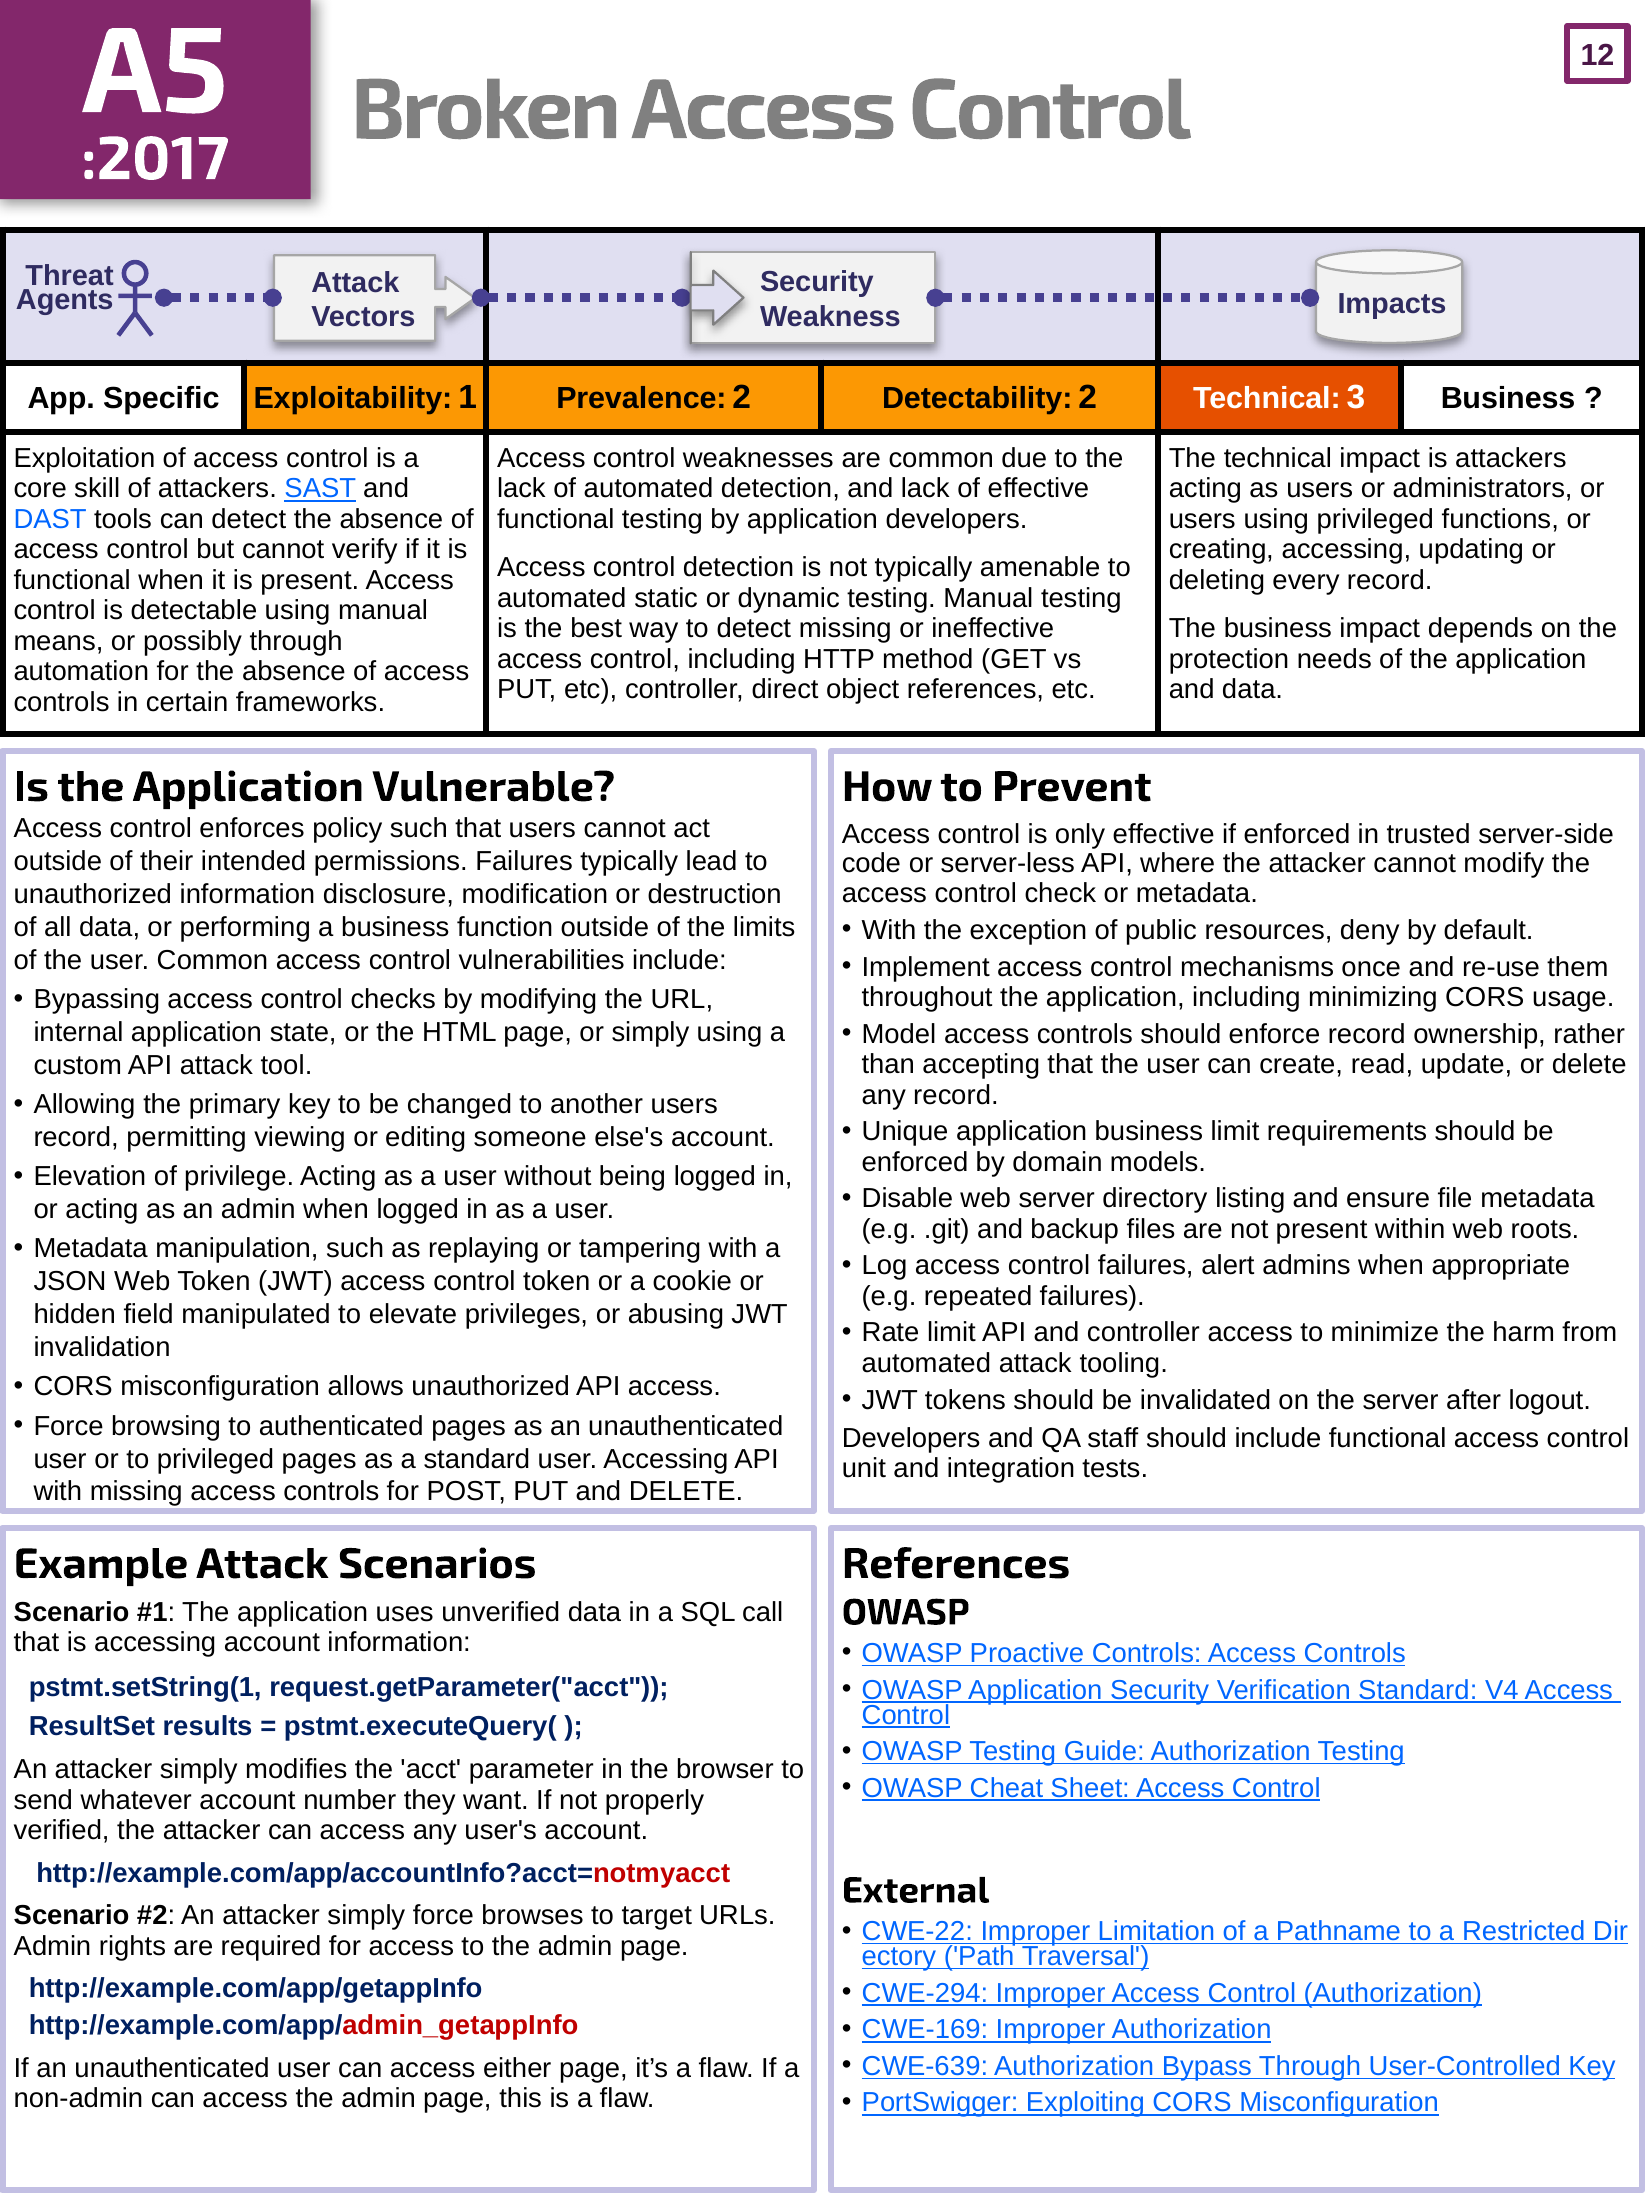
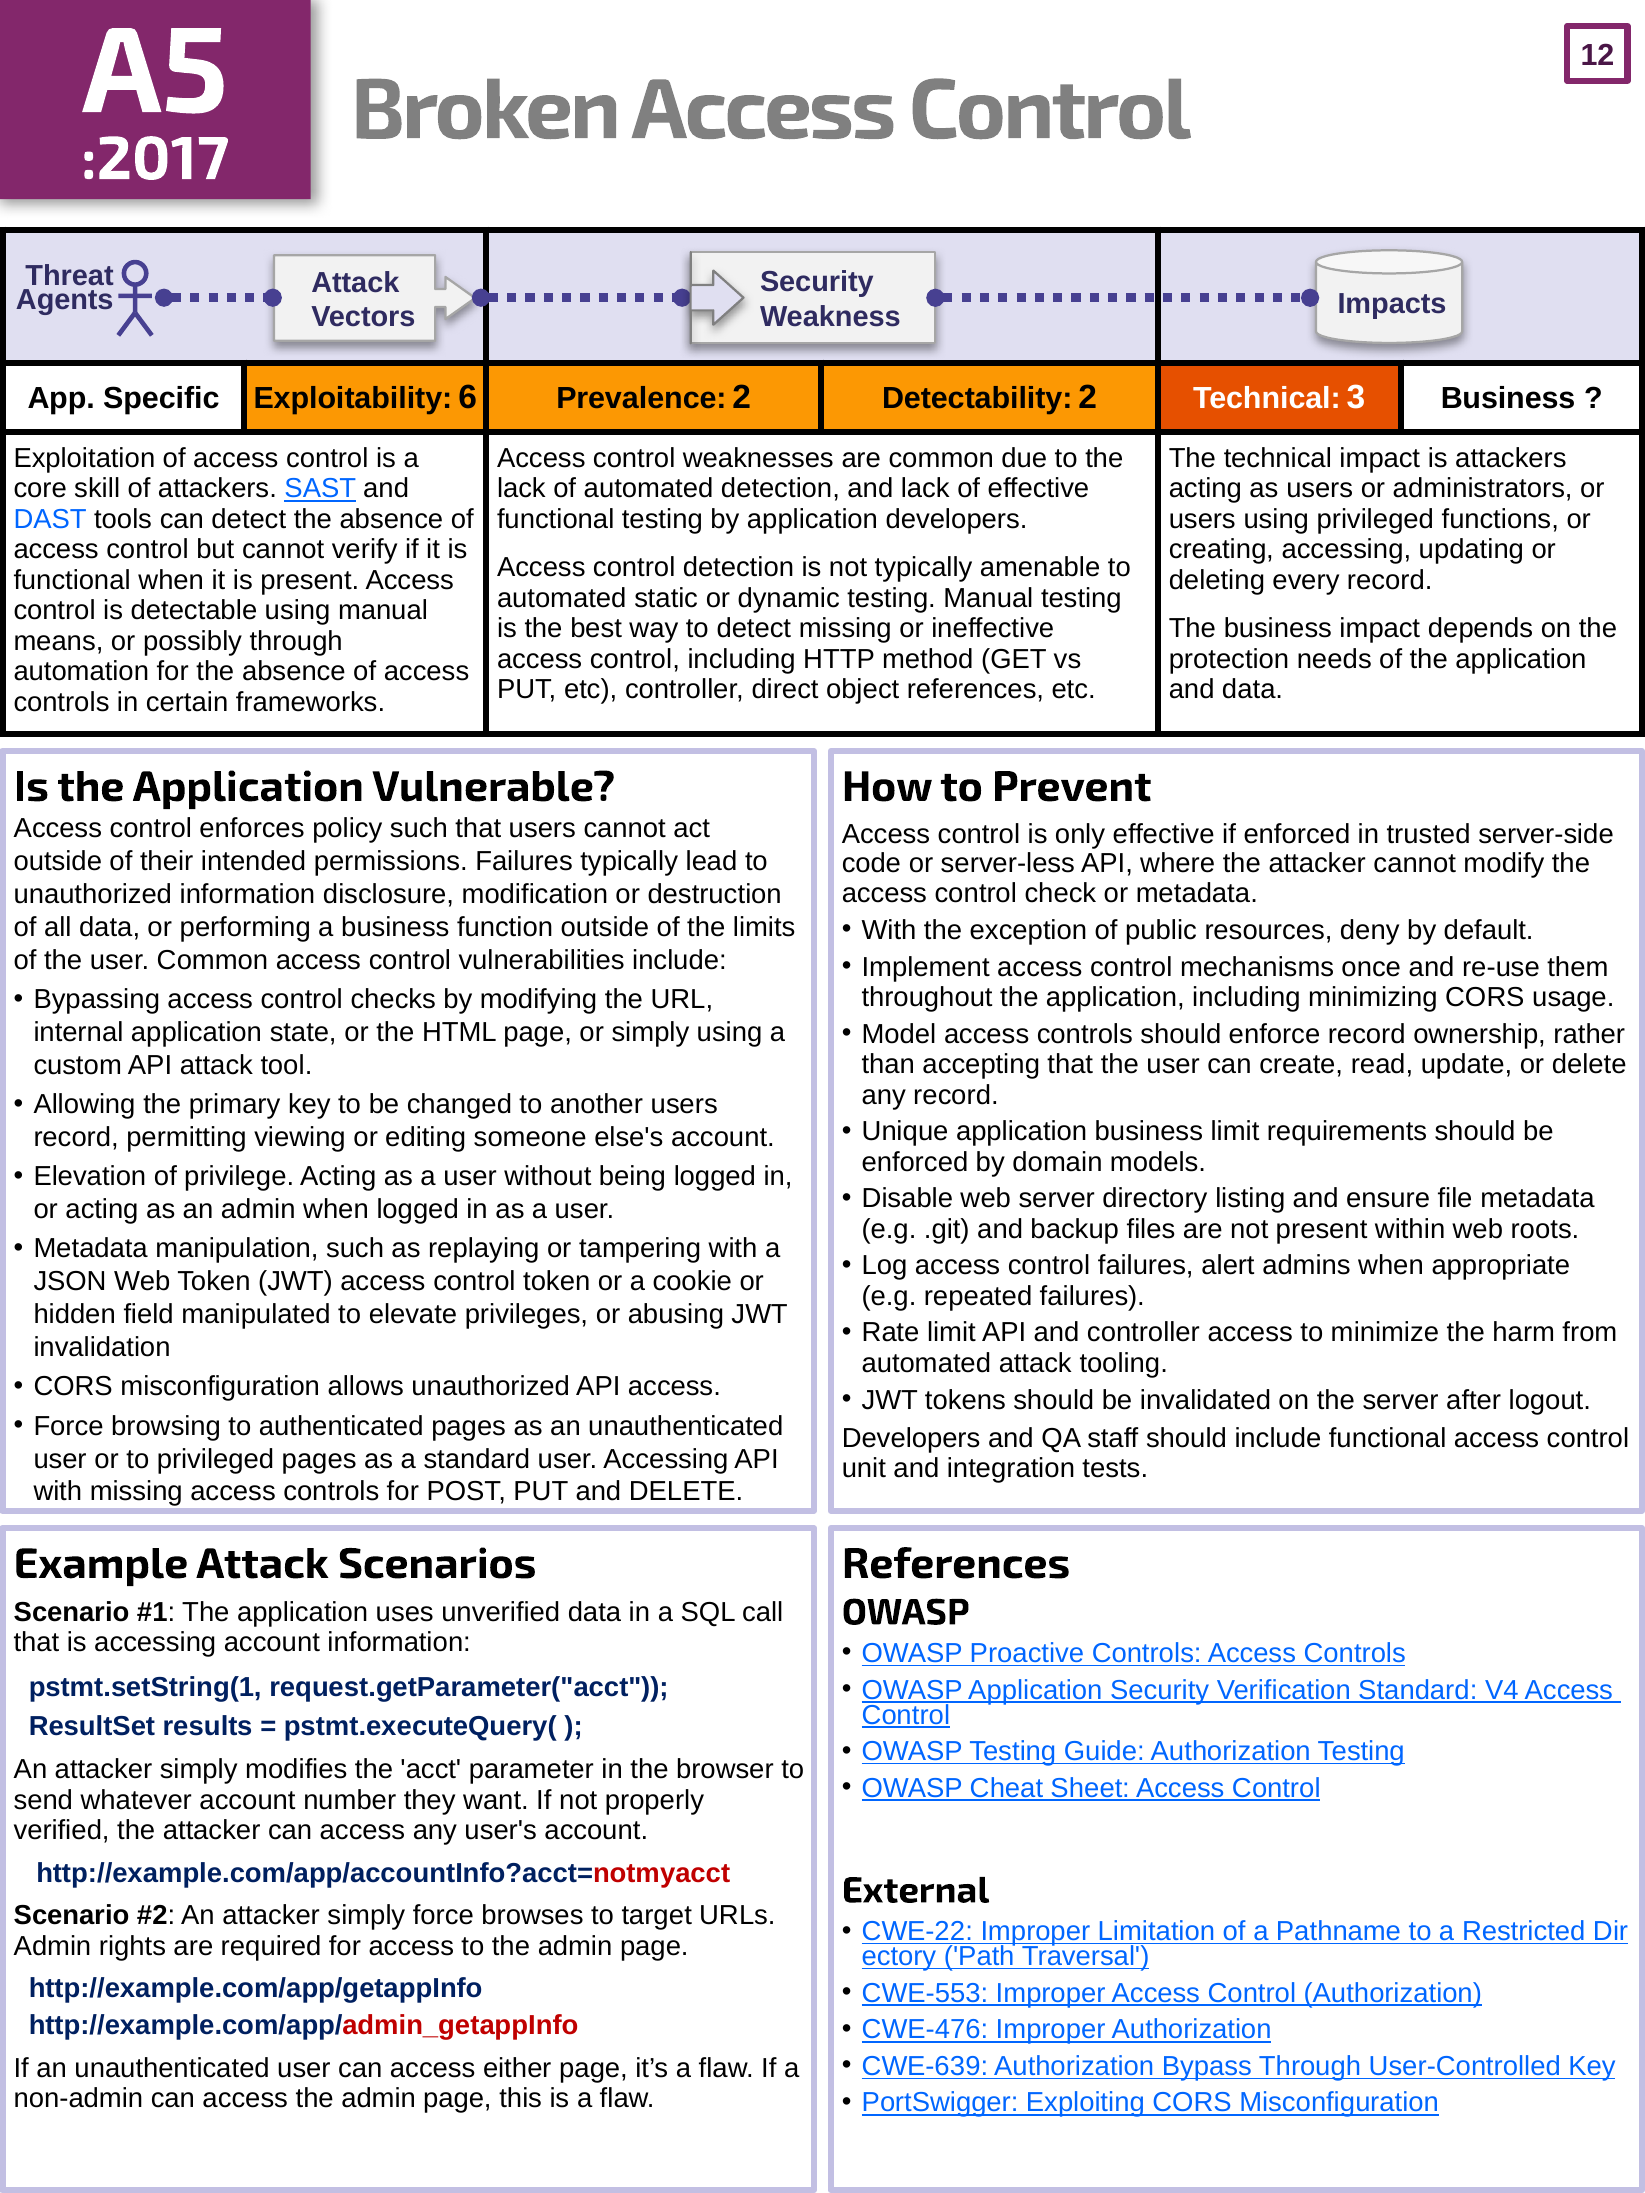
1: 1 -> 6
CWE-294: CWE-294 -> CWE-553
CWE-169: CWE-169 -> CWE-476
